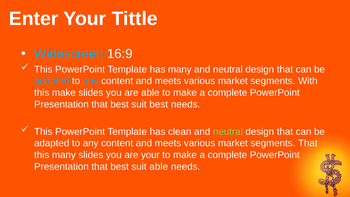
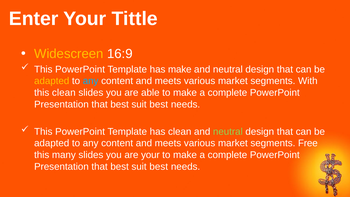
Widescreen colour: light blue -> yellow
has many: many -> make
adapted at (52, 81) colour: light blue -> yellow
this make: make -> clean
segments That: That -> Free
able at (159, 167): able -> best
